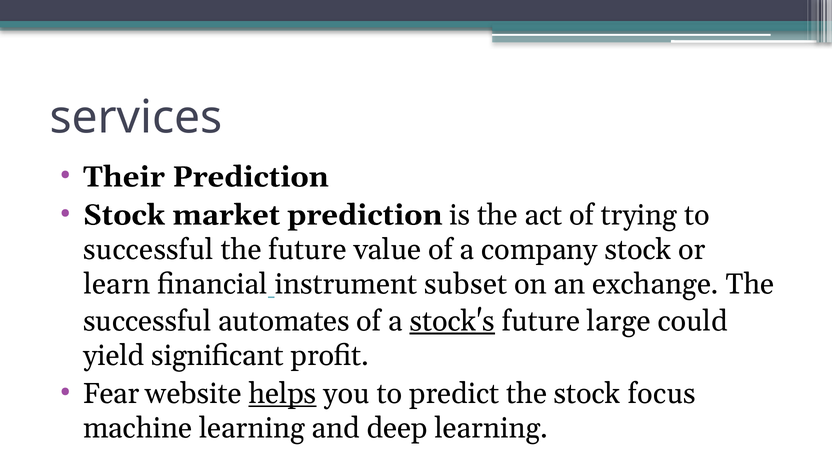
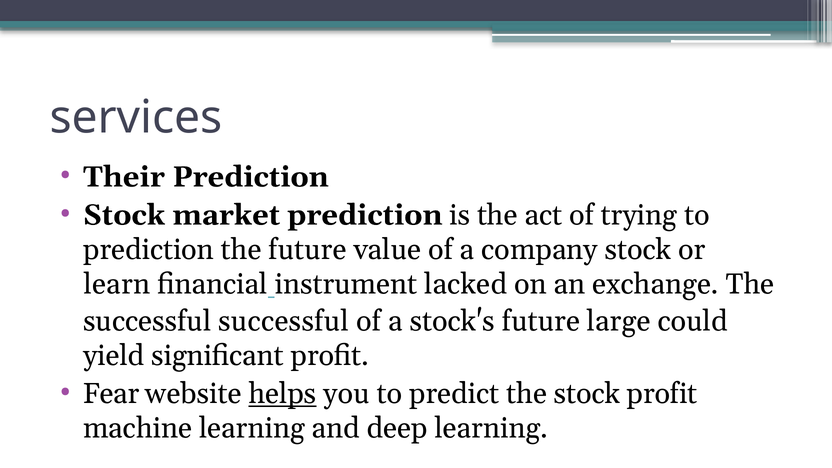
successful at (148, 250): successful -> prediction
subset: subset -> lacked
successful automates: automates -> successful
stock's underline: present -> none
stock focus: focus -> profit
